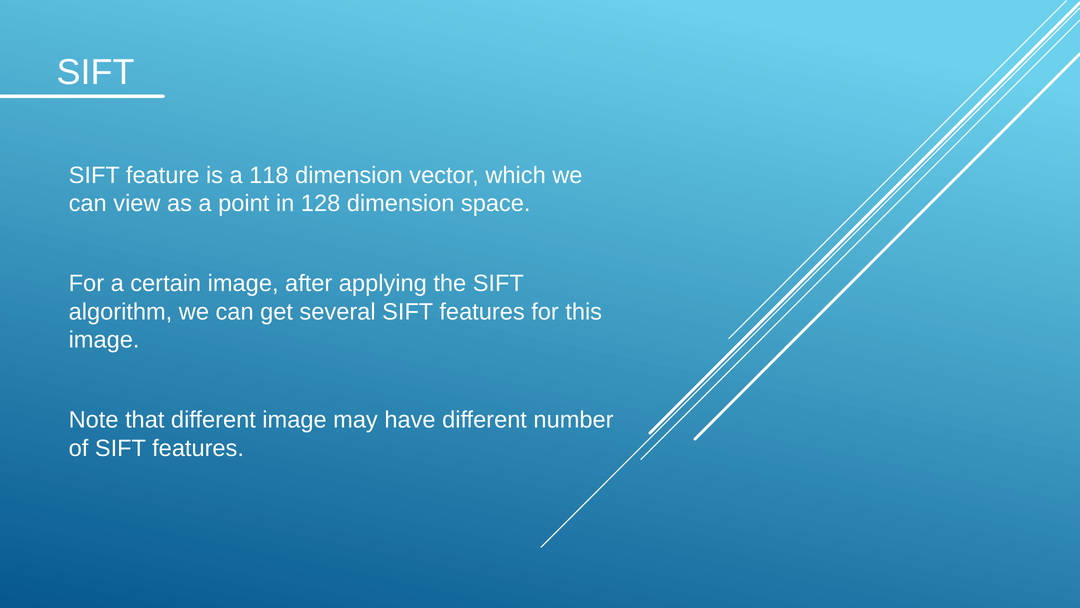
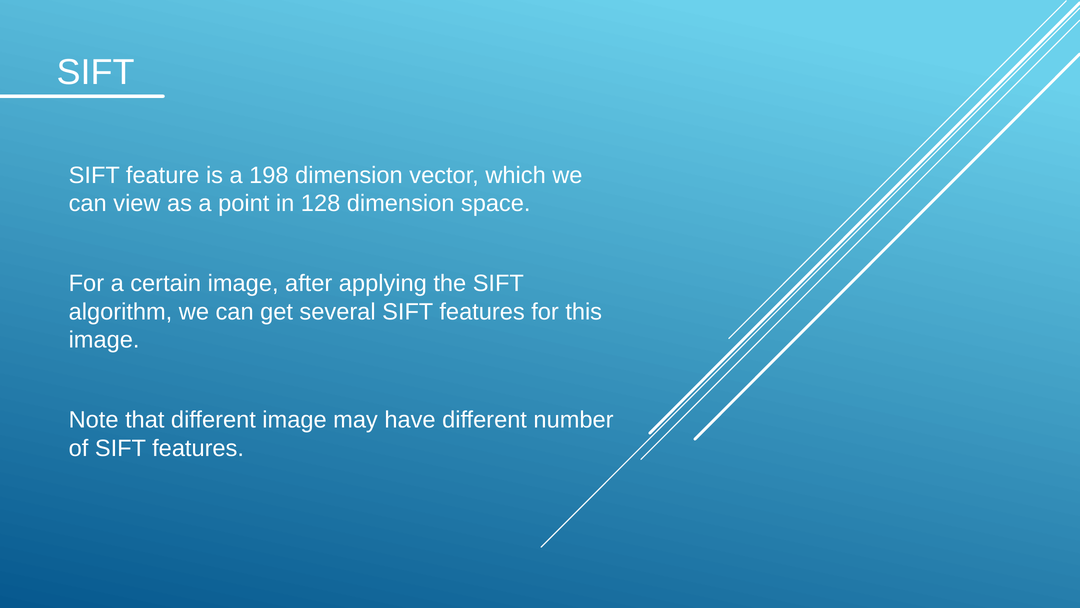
118: 118 -> 198
